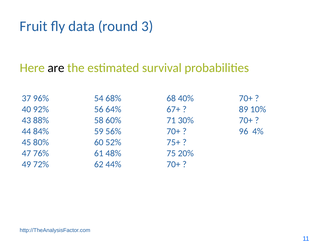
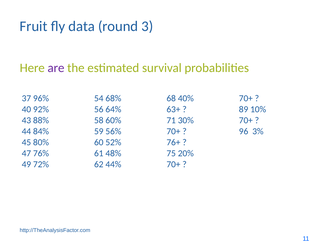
are colour: black -> purple
67+: 67+ -> 63+
4%: 4% -> 3%
75+: 75+ -> 76+
